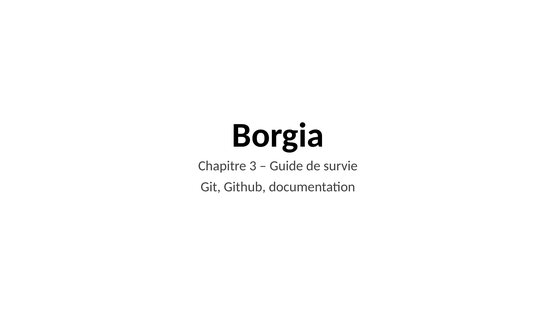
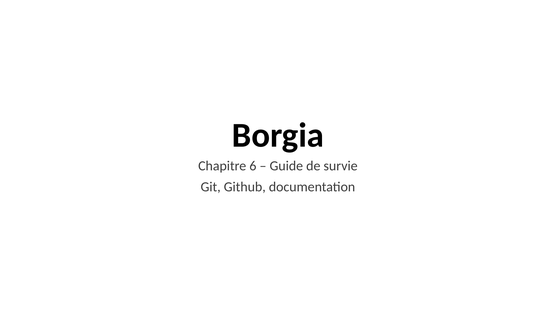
3: 3 -> 6
